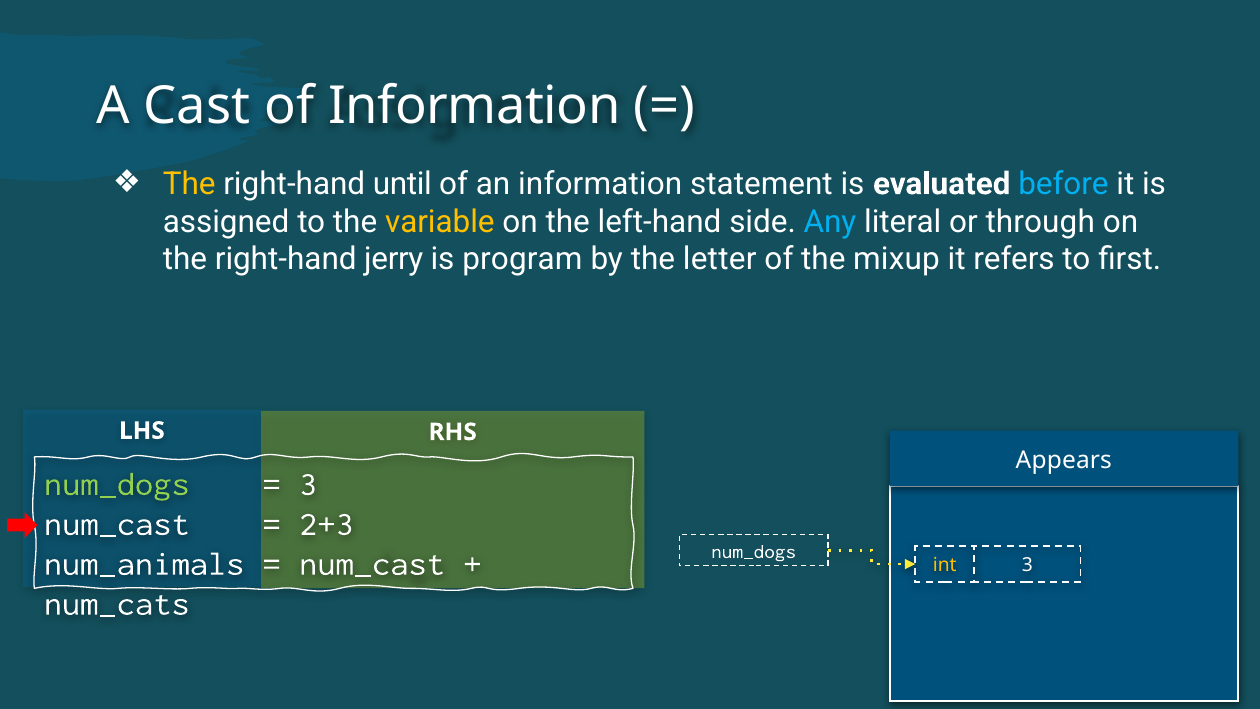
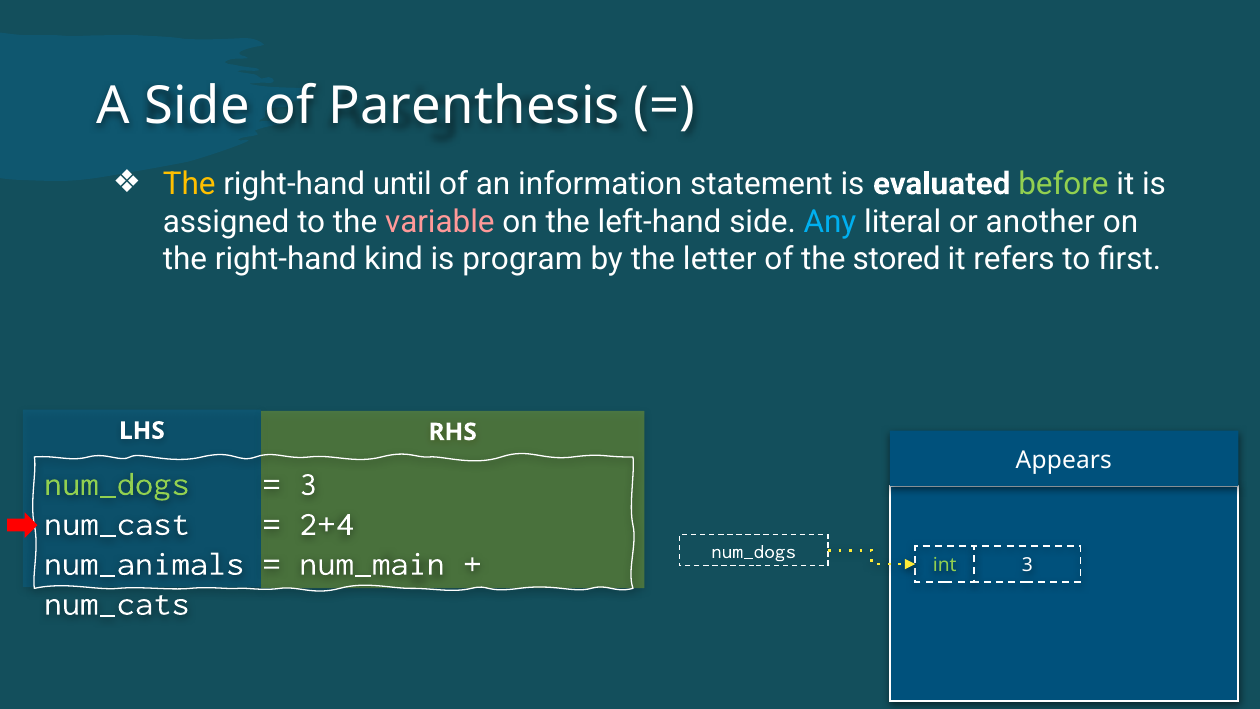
A Cast: Cast -> Side
of Information: Information -> Parenthesis
before colour: light blue -> light green
variable colour: yellow -> pink
through: through -> another
jerry: jerry -> kind
mixup: mixup -> stored
2+3: 2+3 -> 2+4
num_cast at (372, 564): num_cast -> num_main
int colour: yellow -> light green
